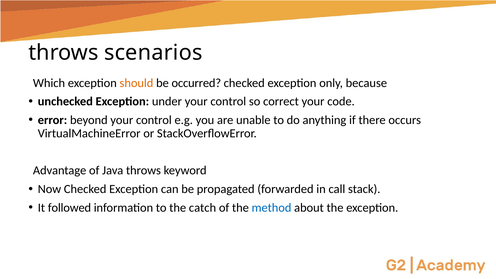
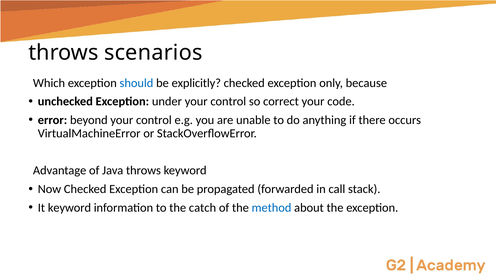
should colour: orange -> blue
occurred: occurred -> explicitly
It followed: followed -> keyword
